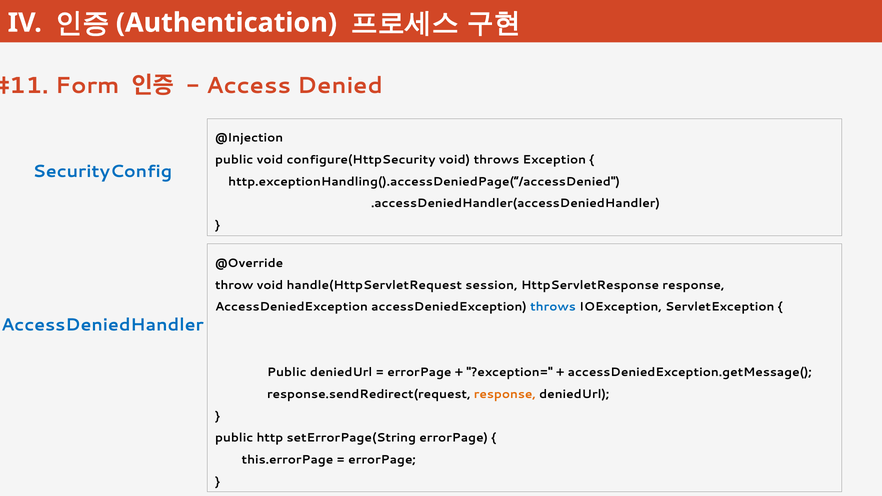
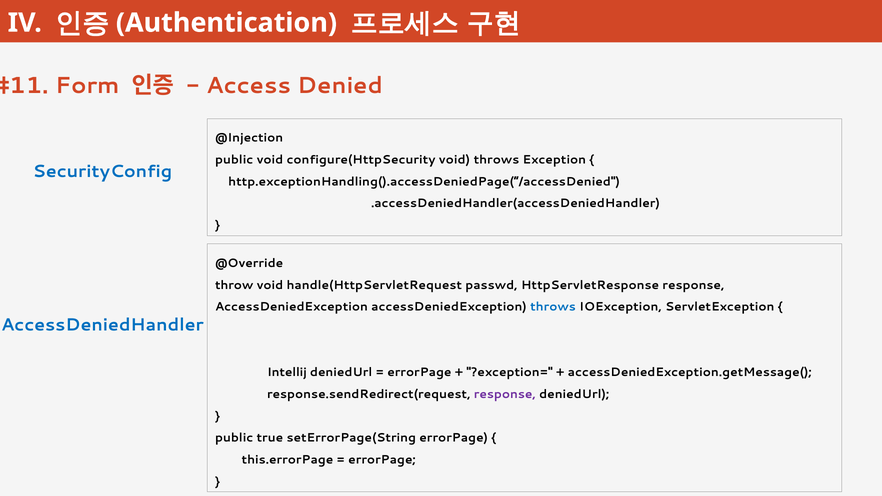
session: session -> passwd
Public at (287, 373): Public -> Intellij
response at (505, 394) colour: orange -> purple
http: http -> true
